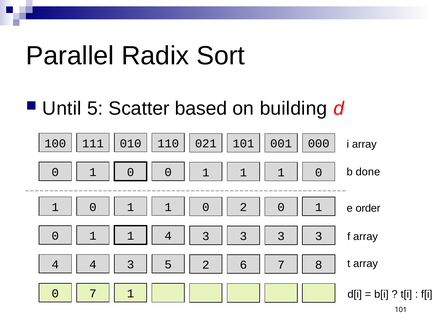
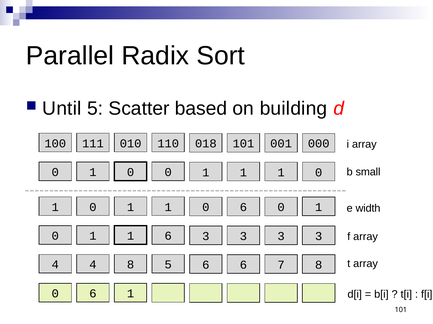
021: 021 -> 018
done: done -> small
1 0 2: 2 -> 6
order: order -> width
1 4: 4 -> 6
4 4 3: 3 -> 8
5 2: 2 -> 6
7 at (93, 294): 7 -> 6
